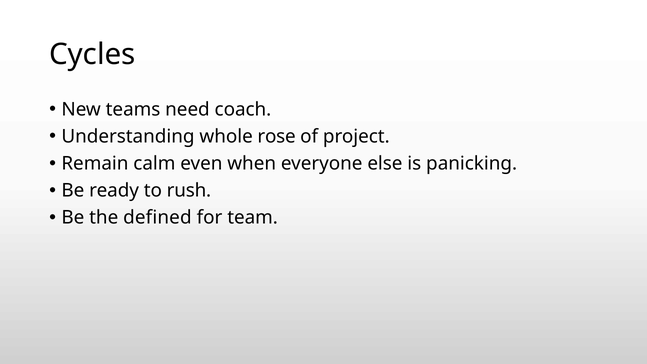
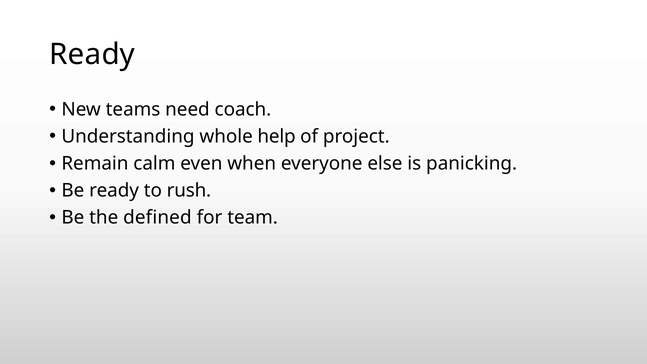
Cycles at (92, 54): Cycles -> Ready
rose: rose -> help
